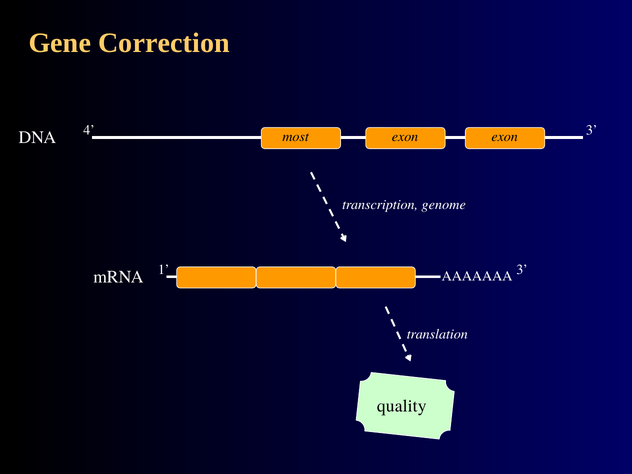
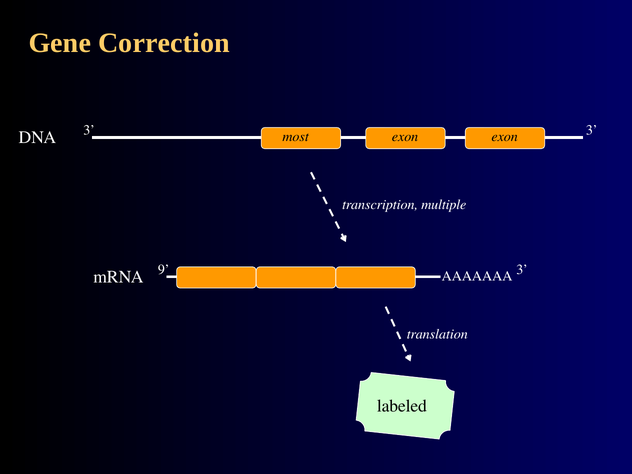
4 at (89, 130): 4 -> 3
genome: genome -> multiple
1: 1 -> 9
quality: quality -> labeled
